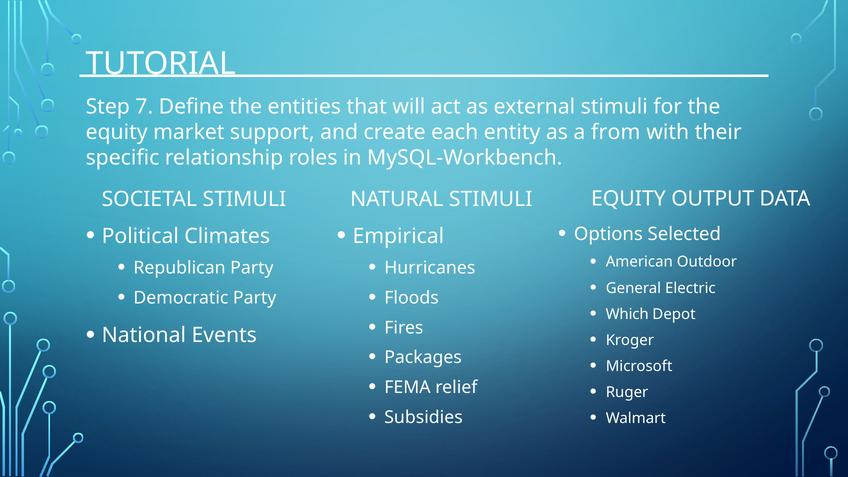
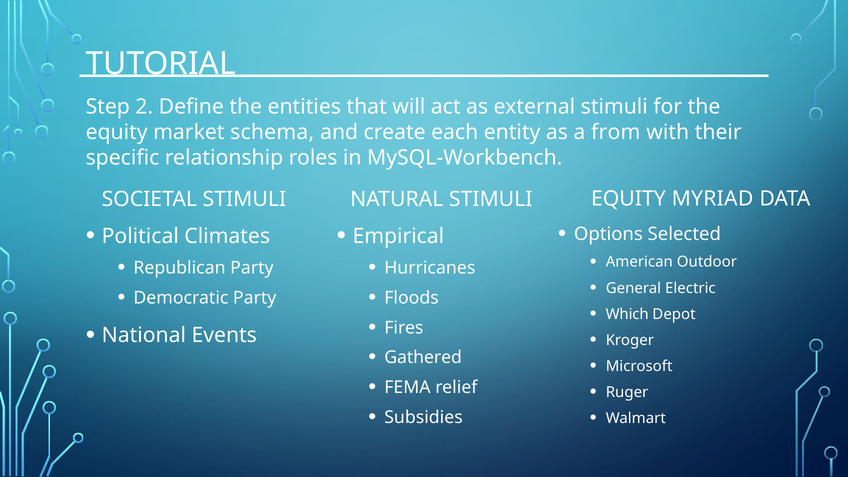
7: 7 -> 2
support: support -> schema
OUTPUT: OUTPUT -> MYRIAD
Packages: Packages -> Gathered
